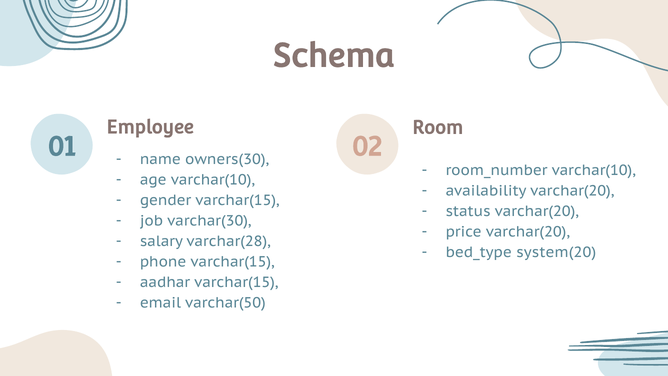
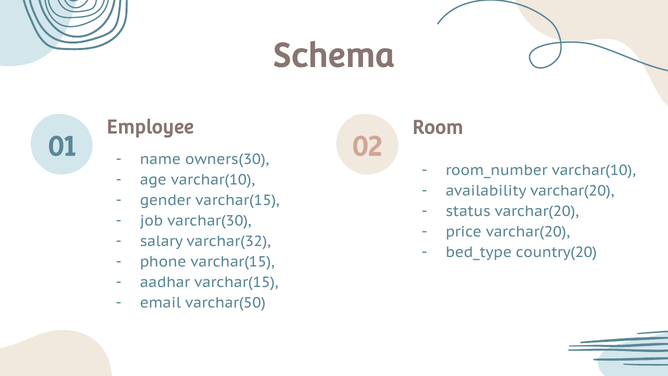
varchar(28: varchar(28 -> varchar(32
system(20: system(20 -> country(20
